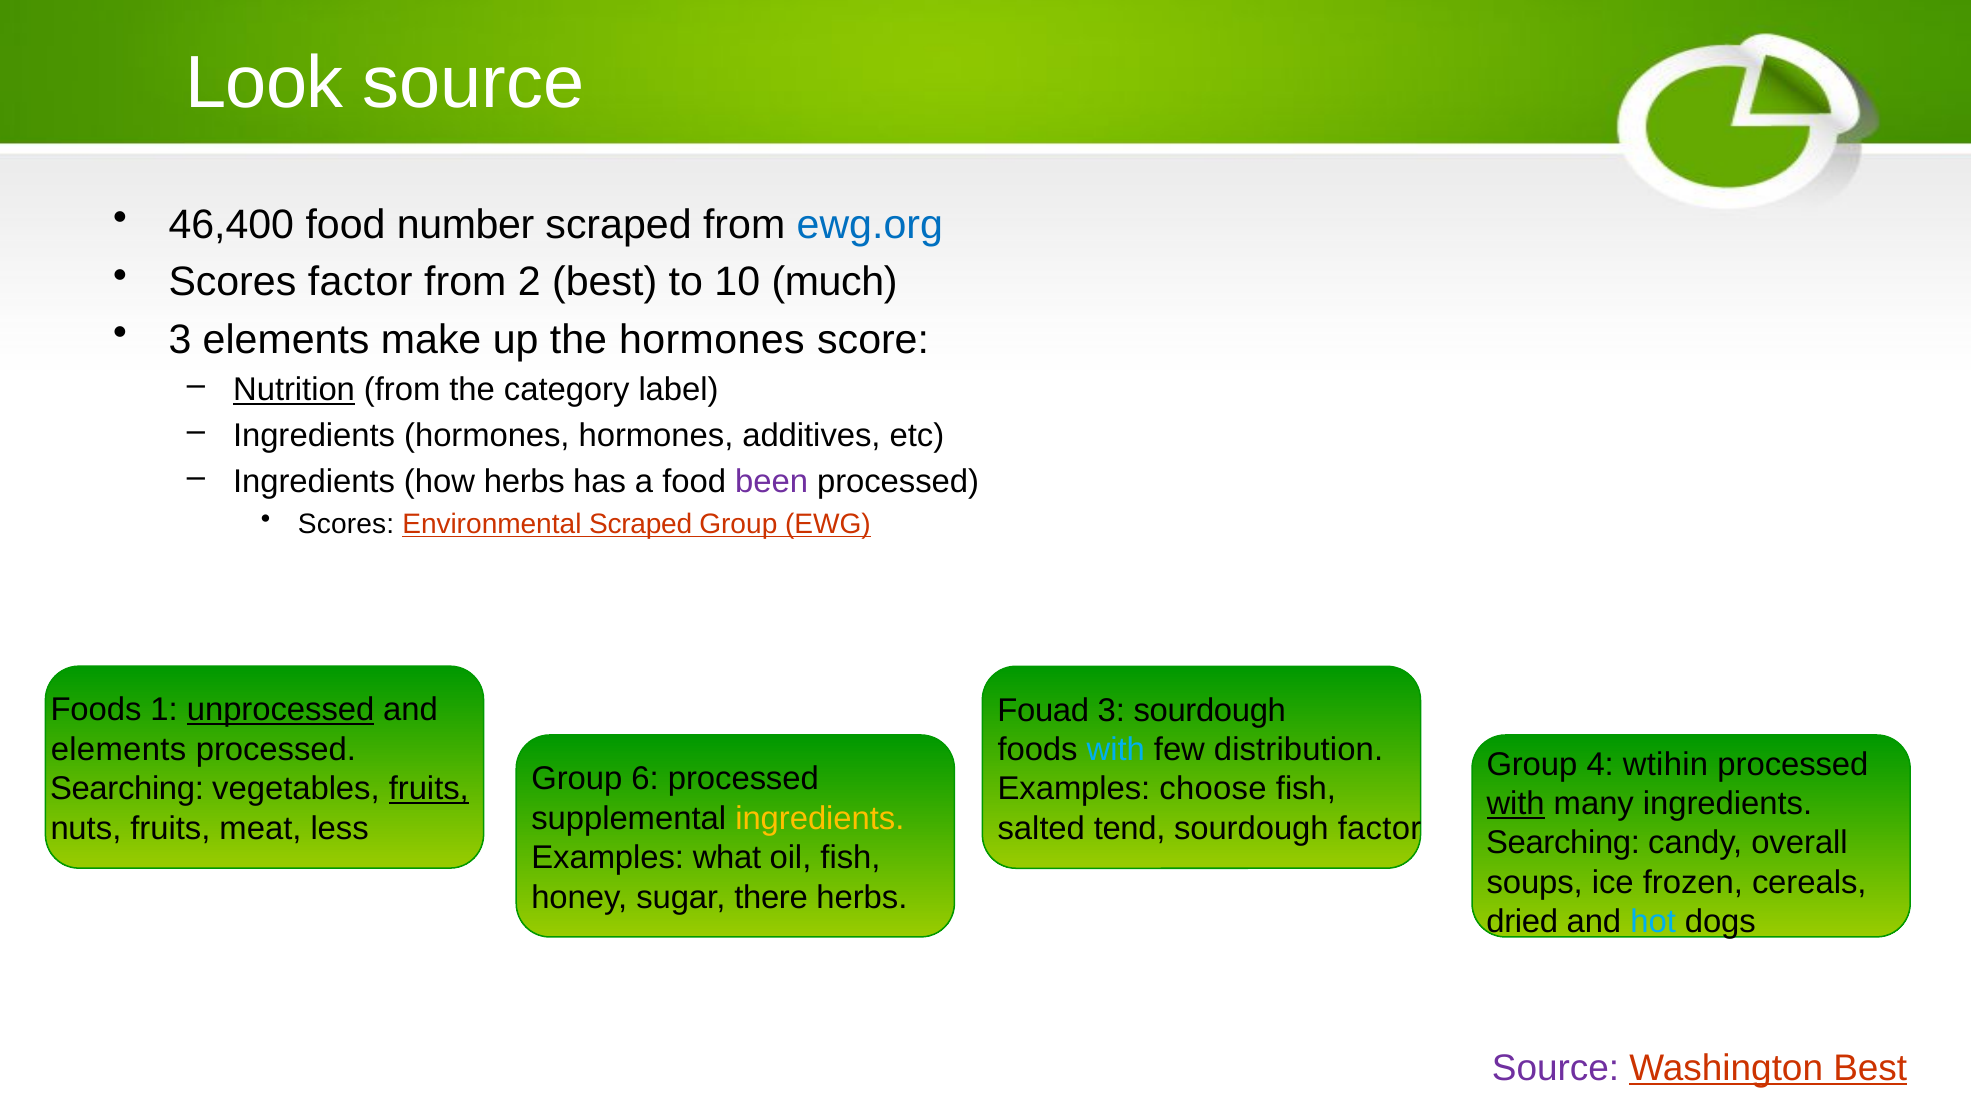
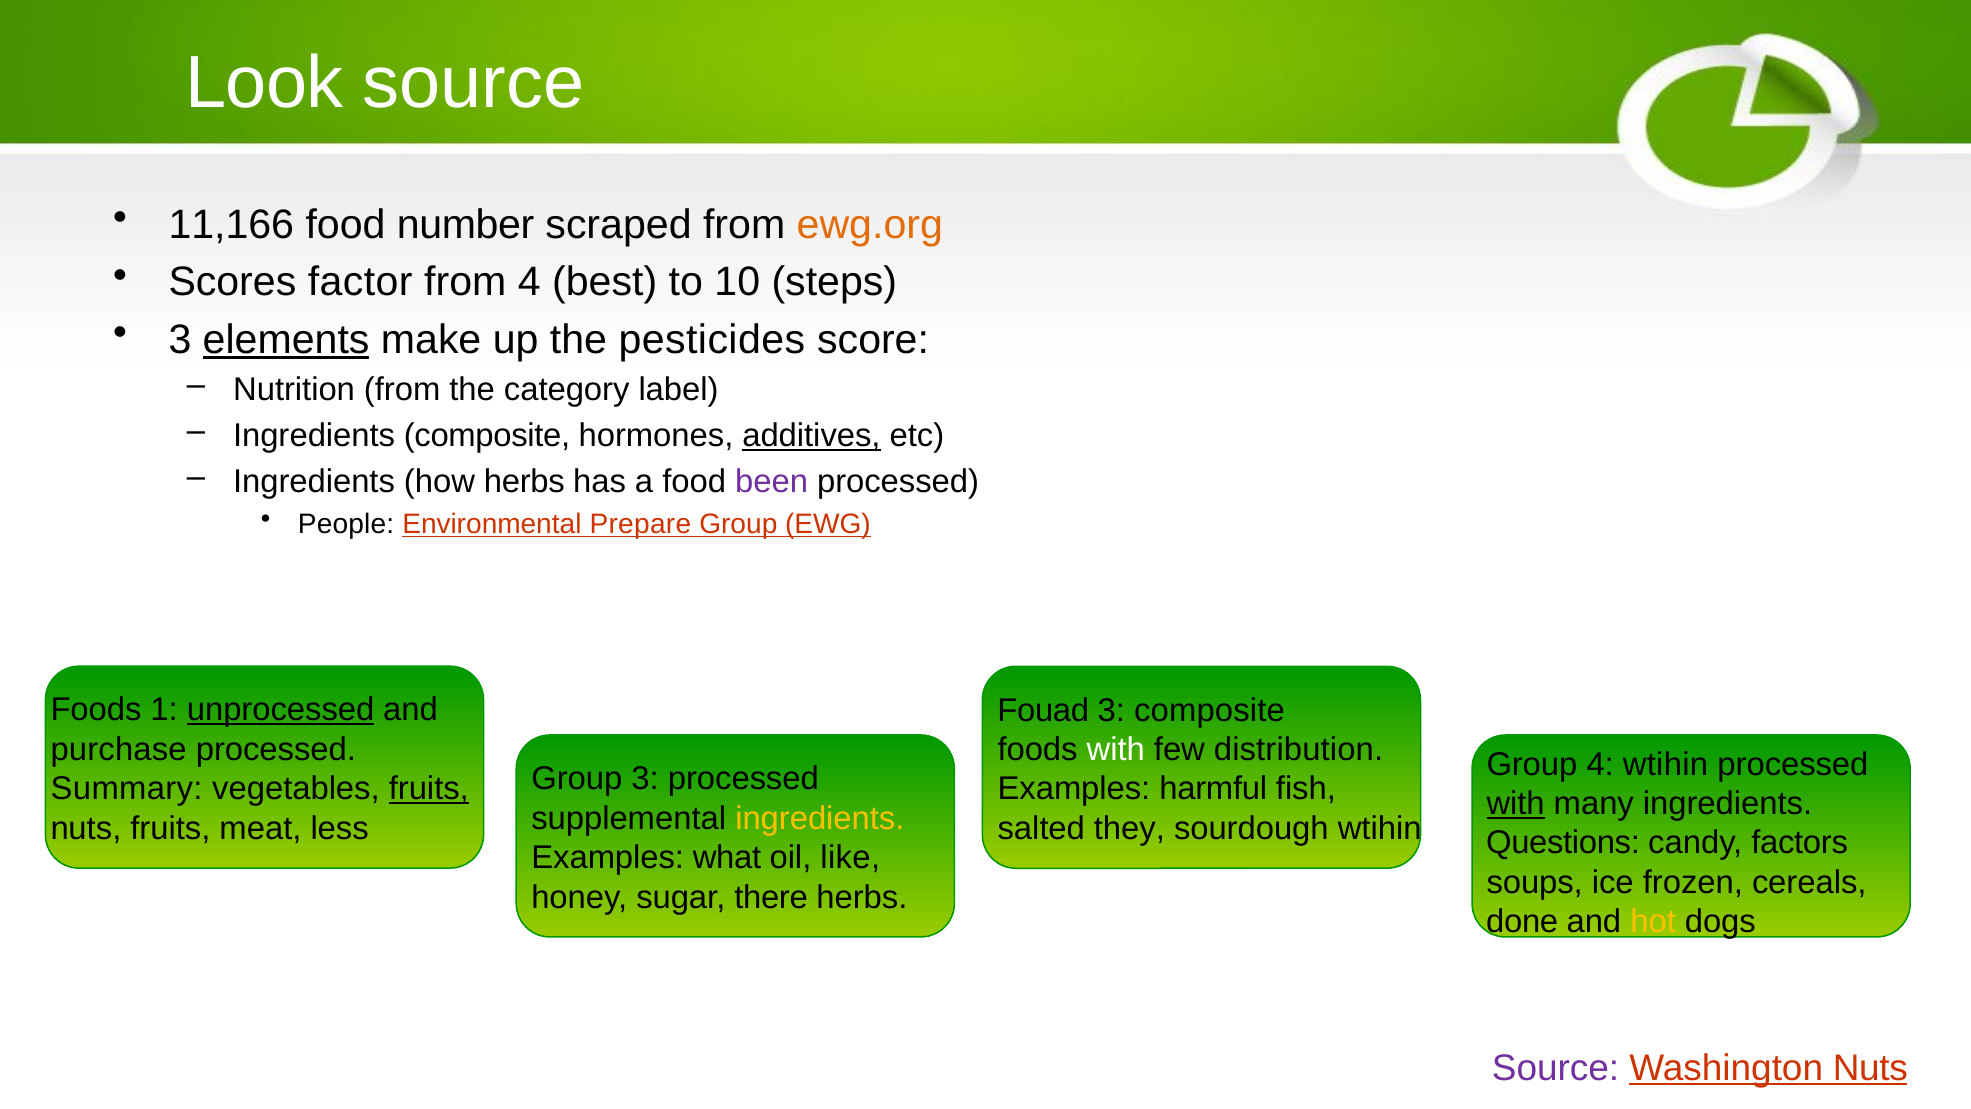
46,400: 46,400 -> 11,166
ewg.org colour: blue -> orange
from 2: 2 -> 4
much: much -> steps
elements at (286, 340) underline: none -> present
the hormones: hormones -> pesticides
Nutrition underline: present -> none
Ingredients hormones: hormones -> composite
additives underline: none -> present
Scores at (346, 524): Scores -> People
Environmental Scraped: Scraped -> Prepare
3 sourdough: sourdough -> composite
elements at (119, 749): elements -> purchase
with at (1116, 750) colour: light blue -> white
Group 6: 6 -> 3
Searching at (127, 789): Searching -> Summary
choose: choose -> harmful
tend: tend -> they
sourdough factor: factor -> wtihin
Searching at (1563, 843): Searching -> Questions
overall: overall -> factors
oil fish: fish -> like
dried: dried -> done
hot colour: light blue -> yellow
Washington Best: Best -> Nuts
